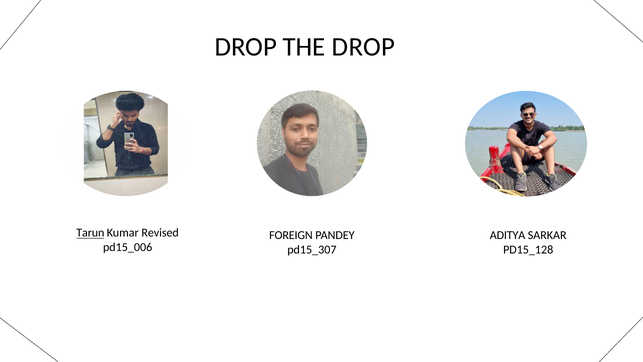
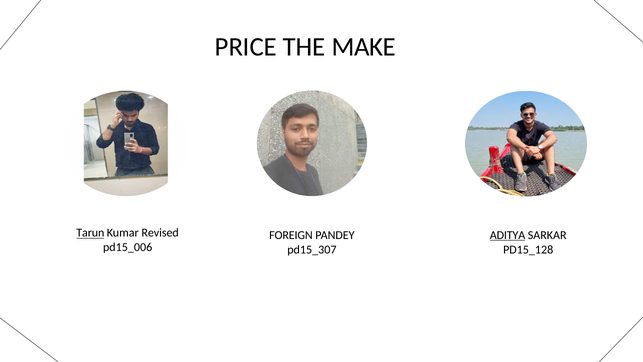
DROP at (246, 47): DROP -> PRICE
THE DROP: DROP -> MAKE
ADITYA underline: none -> present
